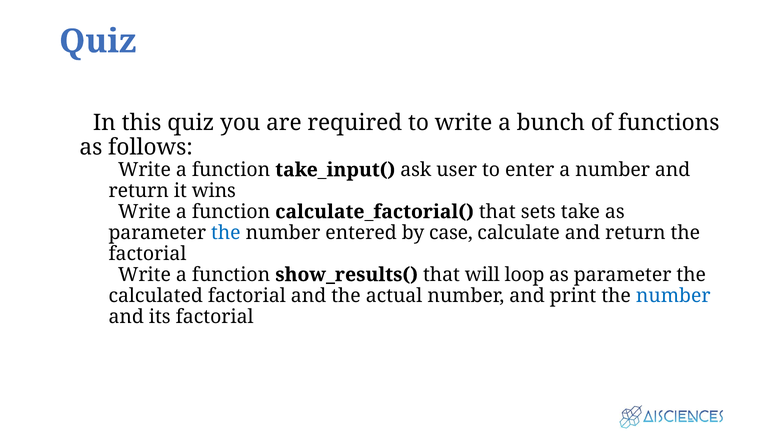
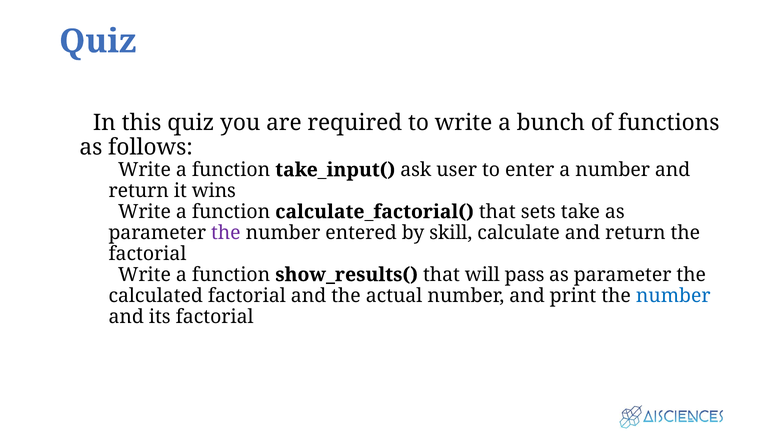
the at (226, 233) colour: blue -> purple
case: case -> skill
loop: loop -> pass
